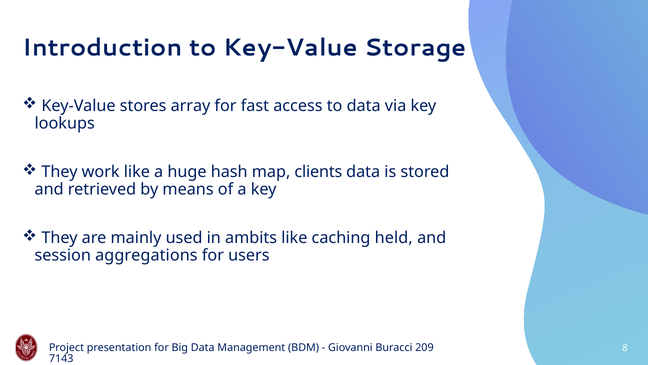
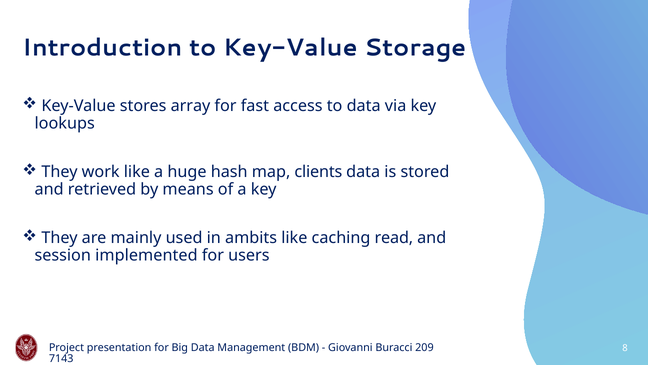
held: held -> read
aggregations: aggregations -> implemented
